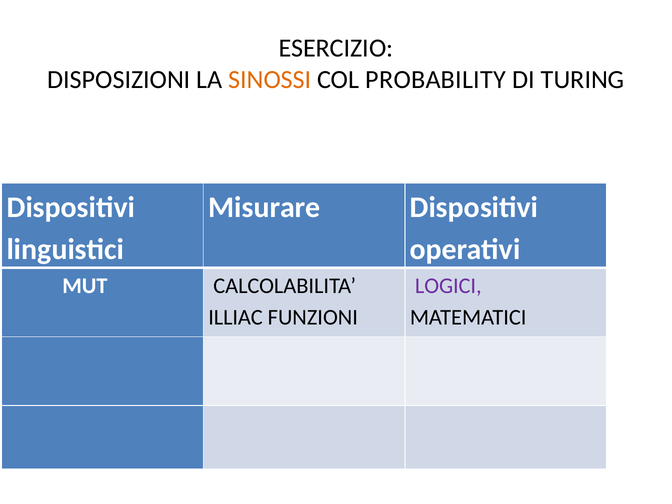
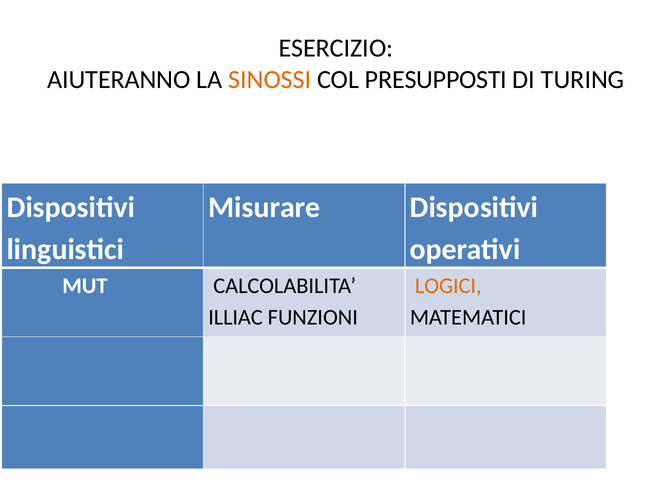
DISPOSIZIONI: DISPOSIZIONI -> AIUTERANNO
PROBABILITY: PROBABILITY -> PRESUPPOSTI
LOGICI colour: purple -> orange
